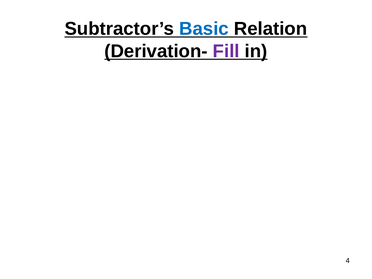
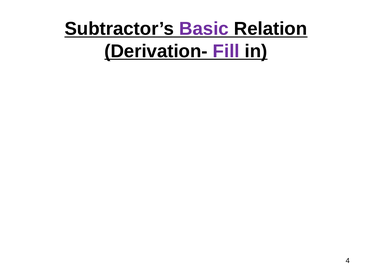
Basic colour: blue -> purple
